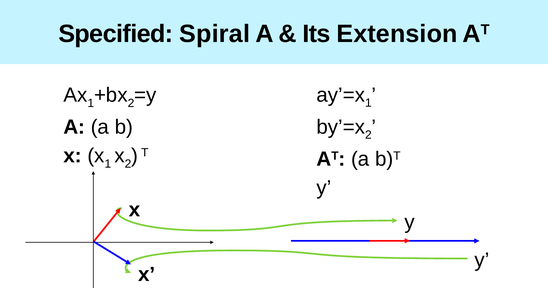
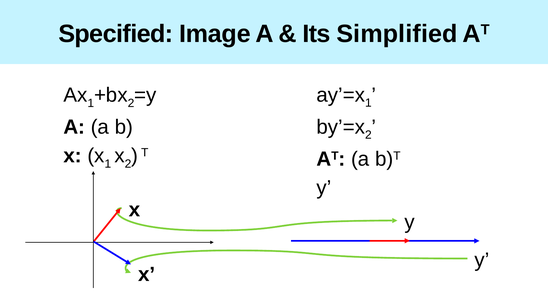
Spiral: Spiral -> Image
Extension: Extension -> Simplified
